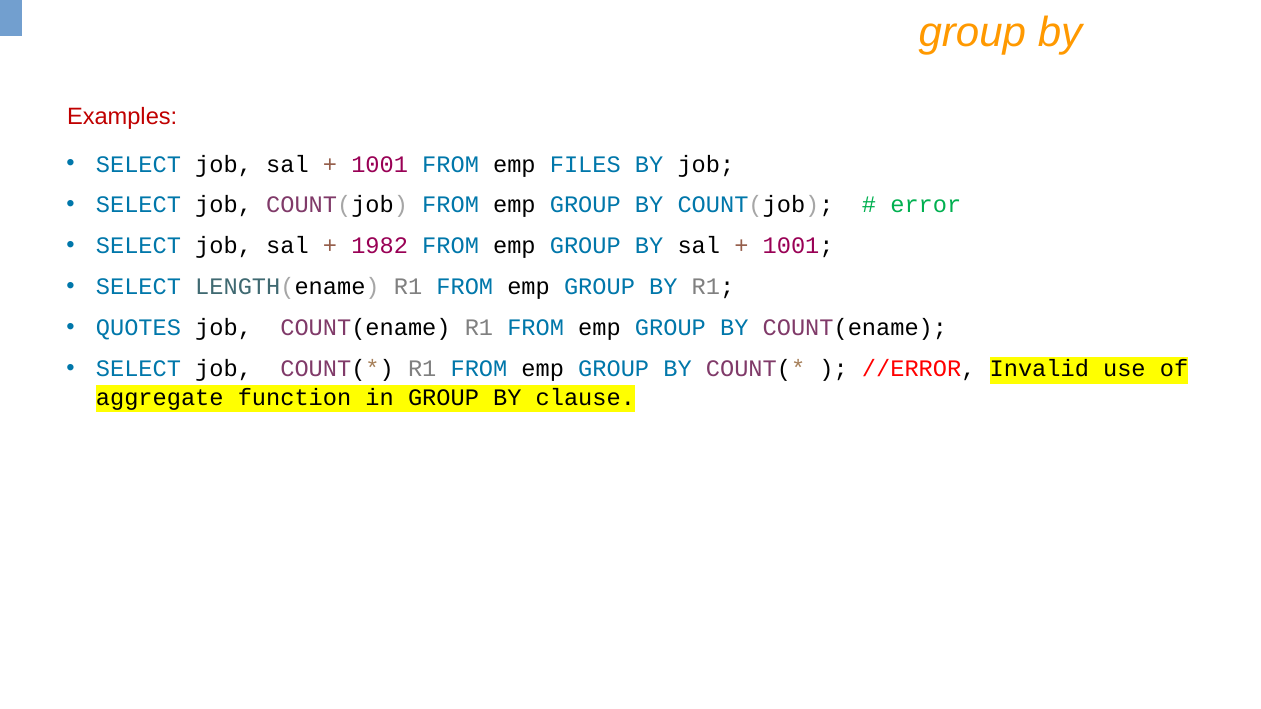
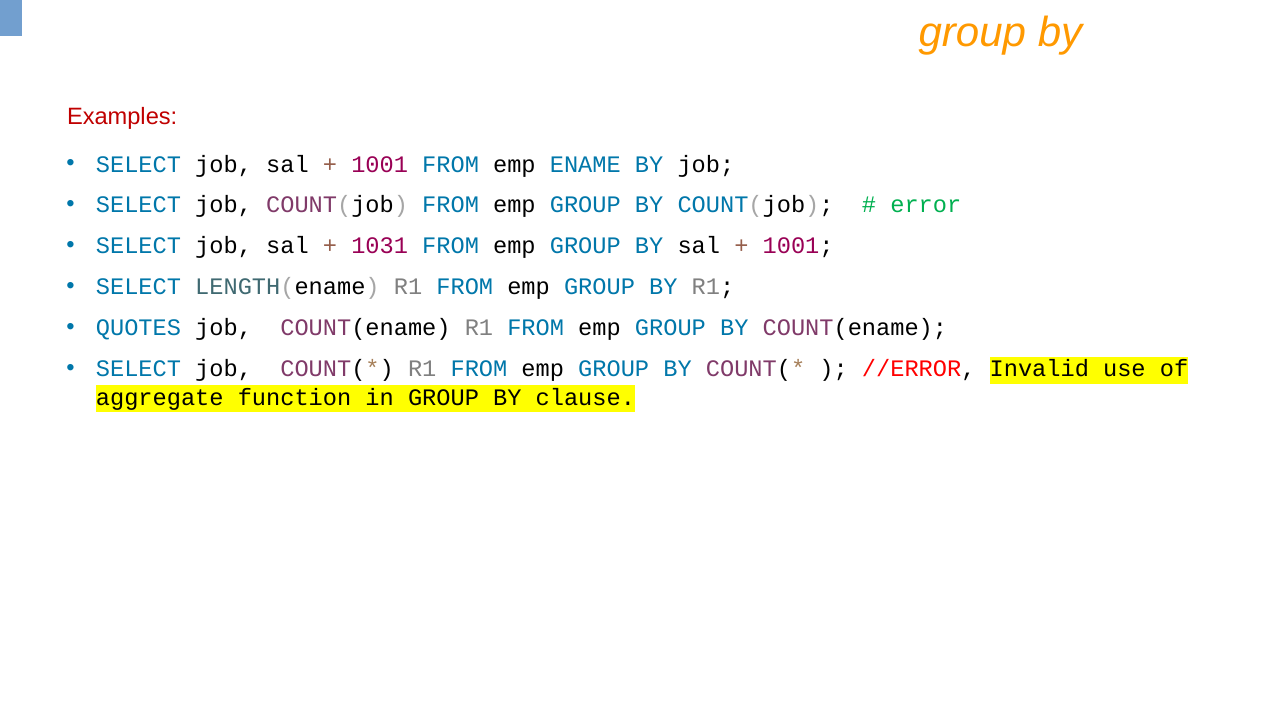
FILES: FILES -> ENAME
1982: 1982 -> 1031
